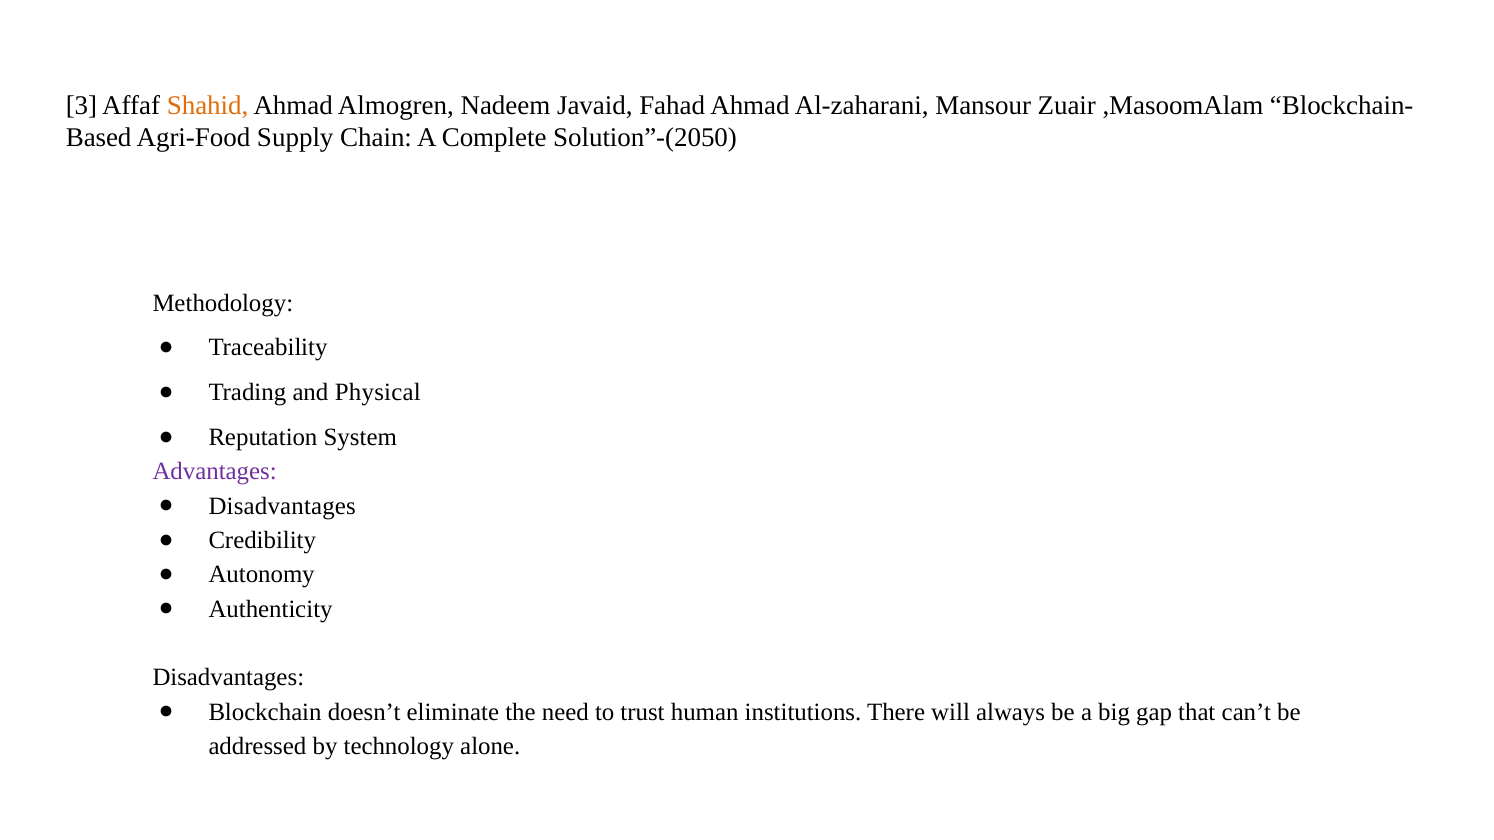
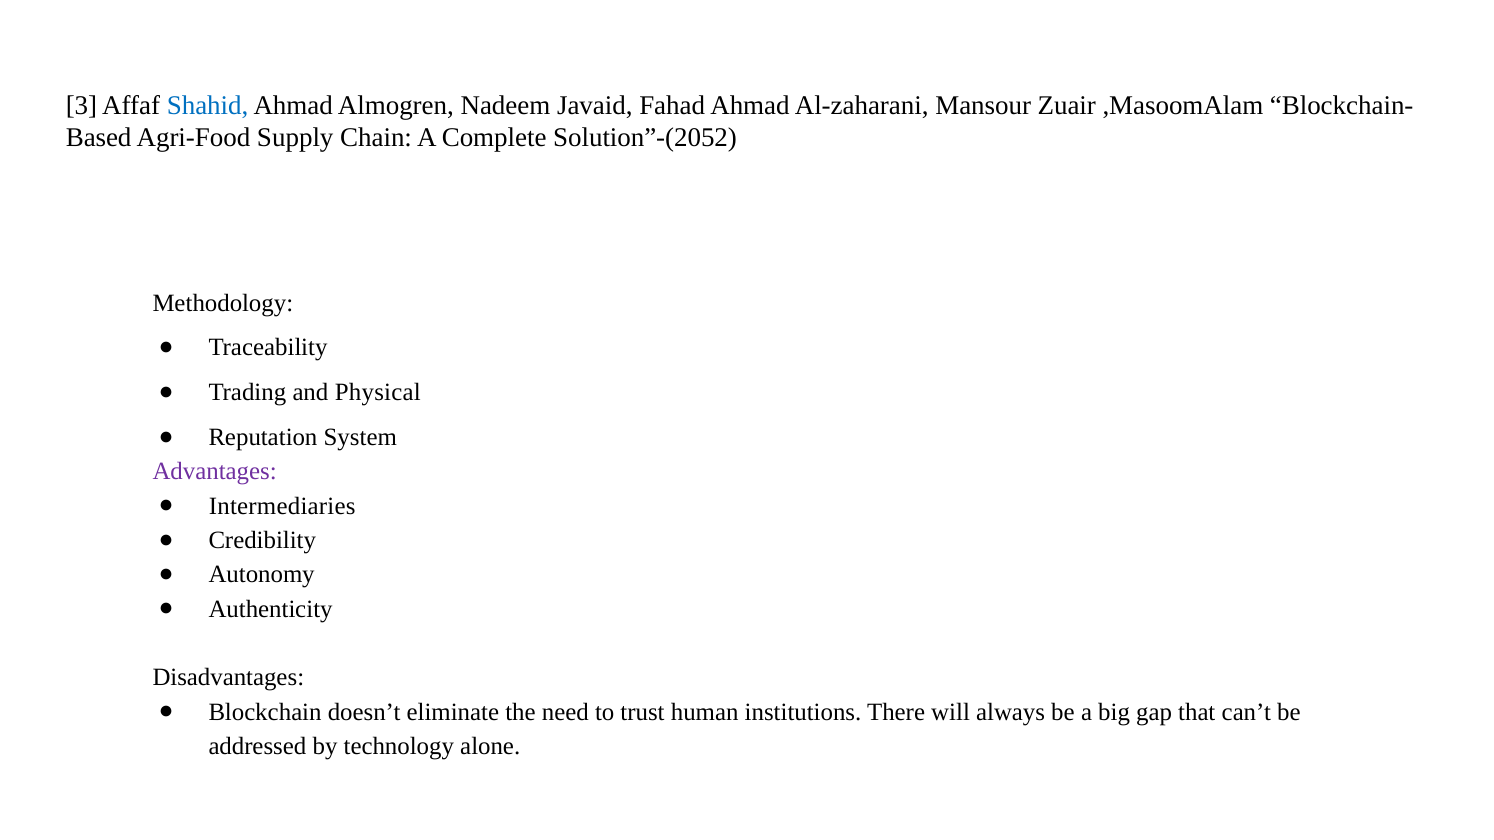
Shahid colour: orange -> blue
Solution”-(2050: Solution”-(2050 -> Solution”-(2052
Disadvantages at (282, 506): Disadvantages -> Intermediaries
